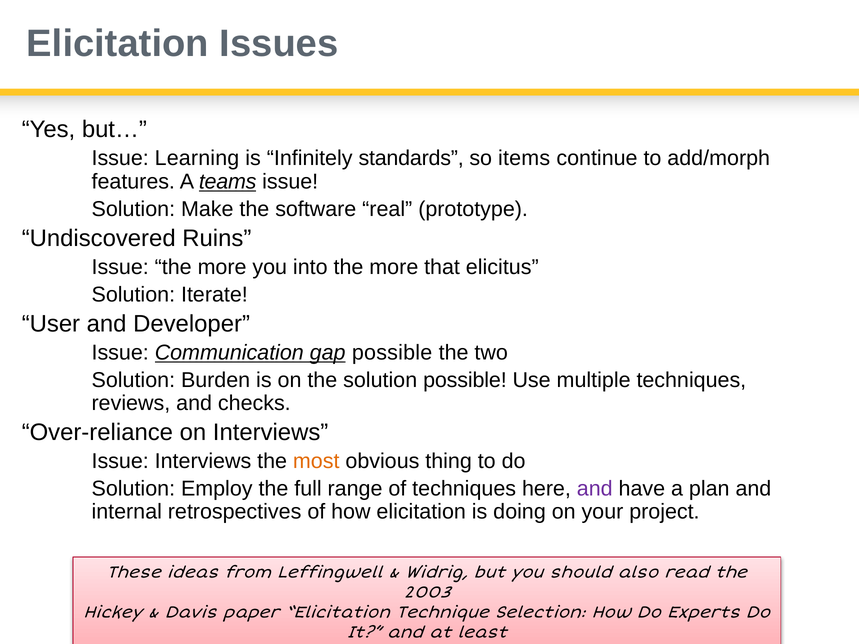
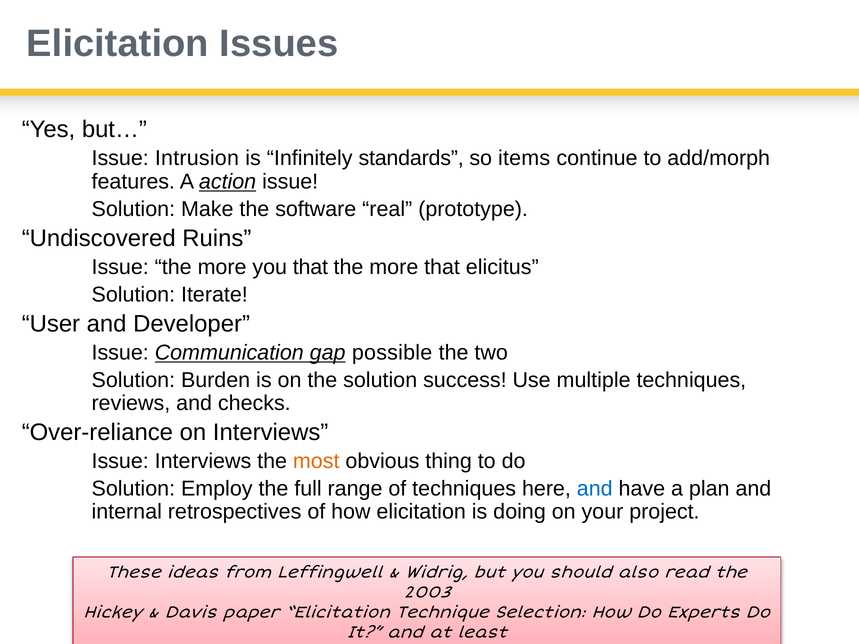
Learning: Learning -> Intrusion
teams: teams -> action
you into: into -> that
solution possible: possible -> success
and at (595, 489) colour: purple -> blue
